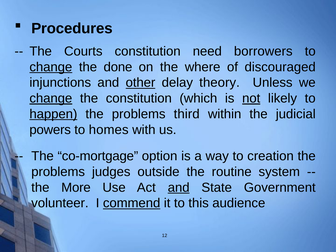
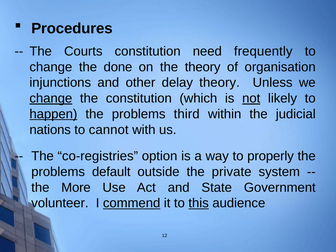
borrowers: borrowers -> frequently
change at (51, 67) underline: present -> none
the where: where -> theory
discouraged: discouraged -> organisation
other underline: present -> none
powers: powers -> nations
homes: homes -> cannot
co-mortgage: co-mortgage -> co-registries
creation: creation -> properly
judges: judges -> default
routine: routine -> private
and at (179, 187) underline: present -> none
this underline: none -> present
